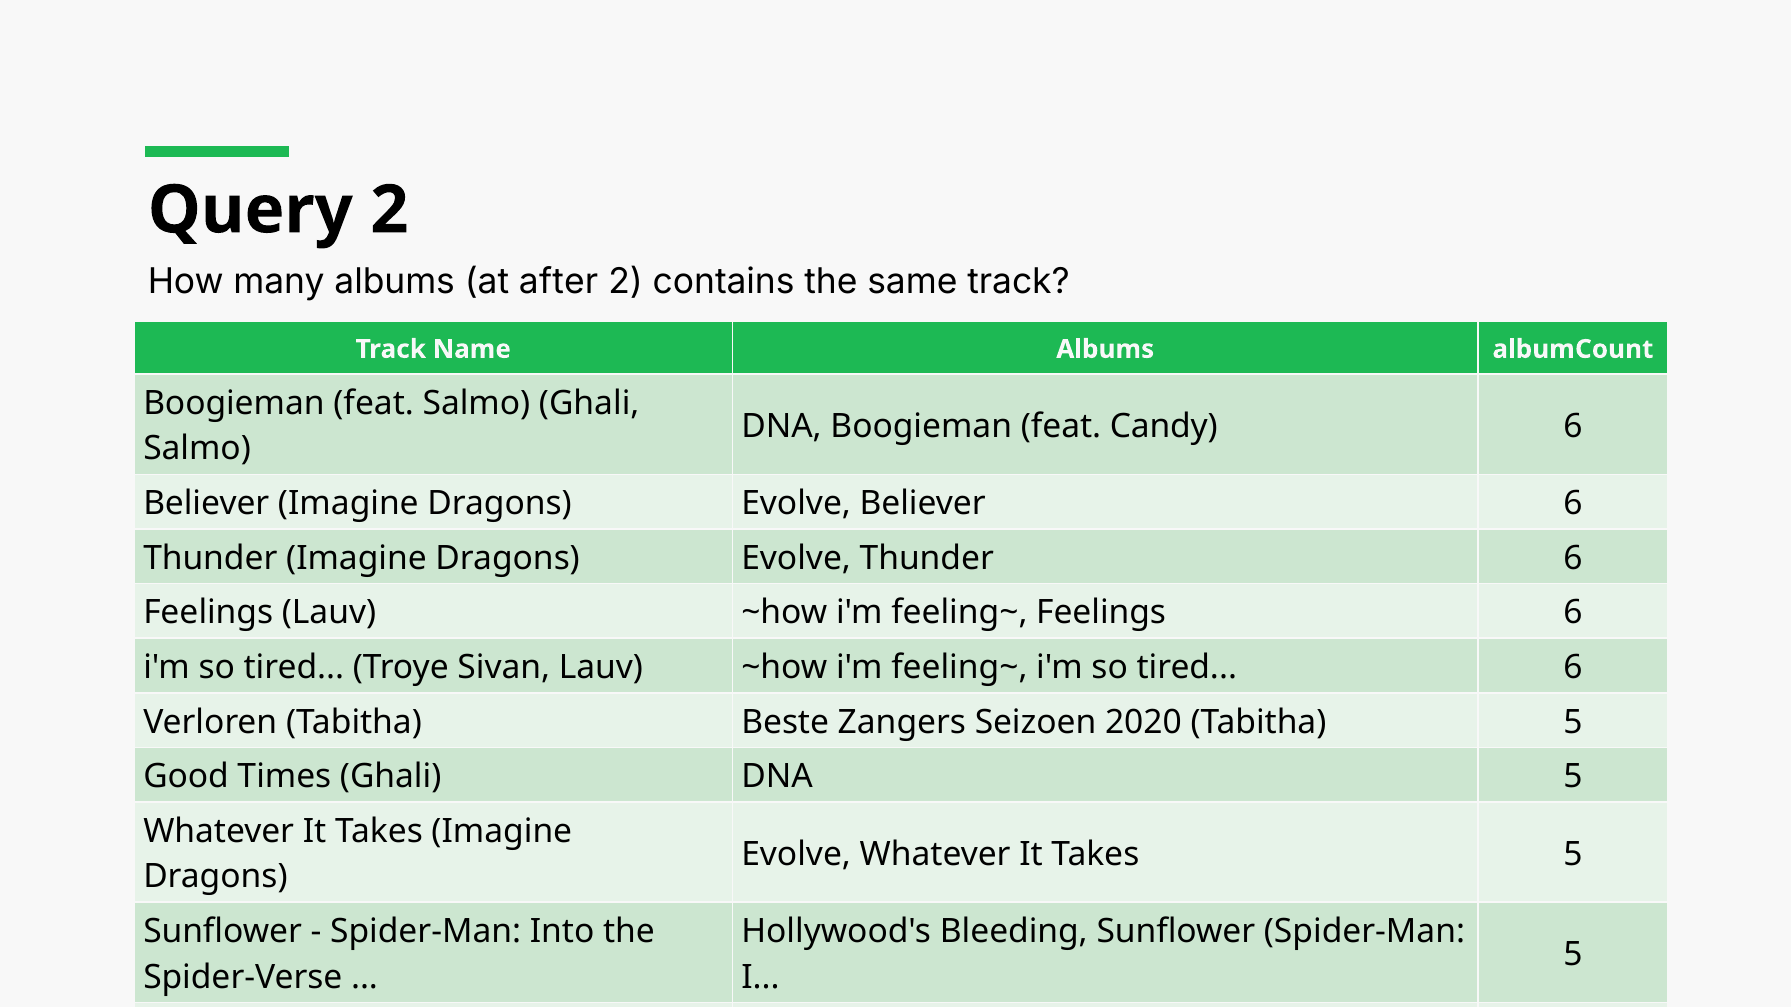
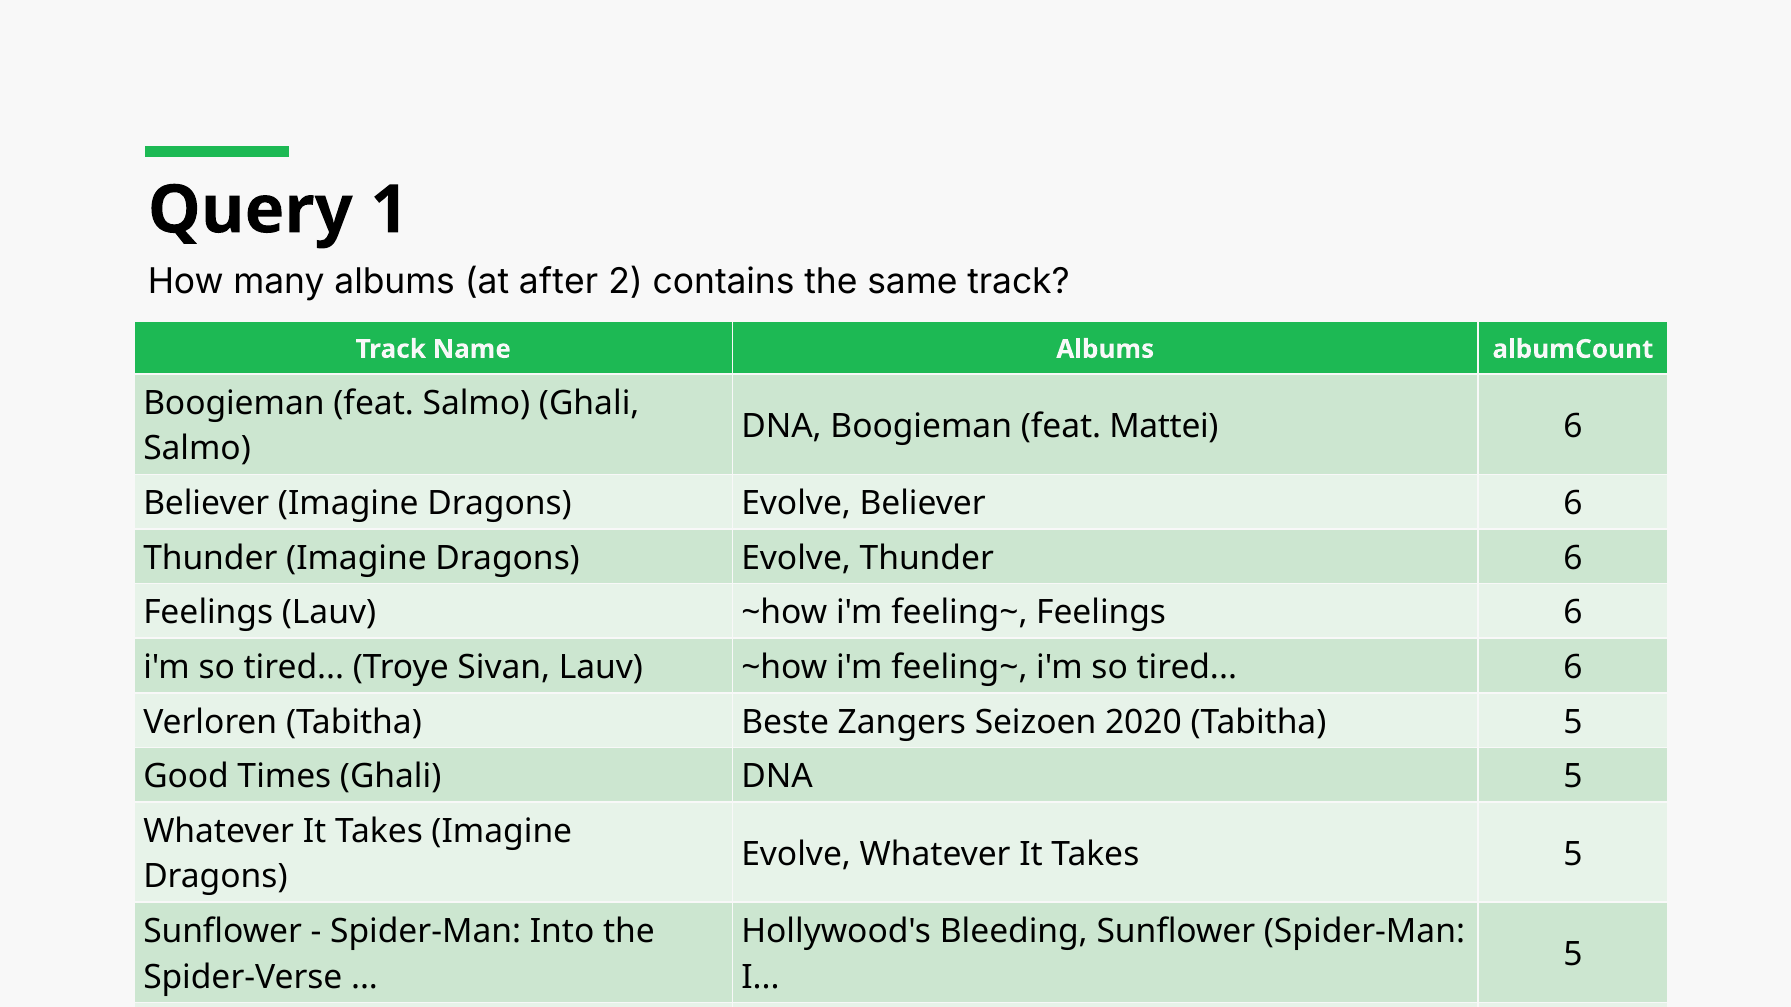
Query 2: 2 -> 1
Candy: Candy -> Mattei
